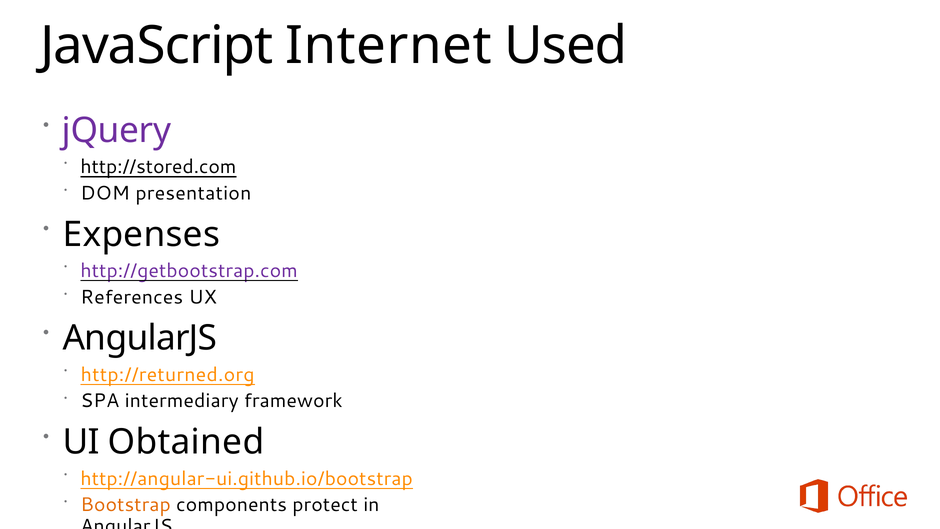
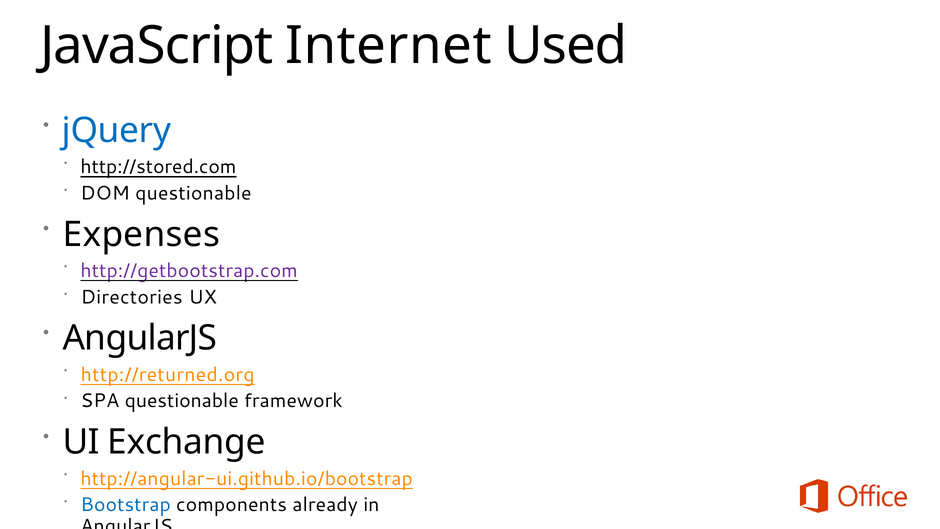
jQuery colour: purple -> blue
DOM presentation: presentation -> questionable
References: References -> Directories
SPA intermediary: intermediary -> questionable
Obtained: Obtained -> Exchange
Bootstrap colour: orange -> blue
protect: protect -> already
